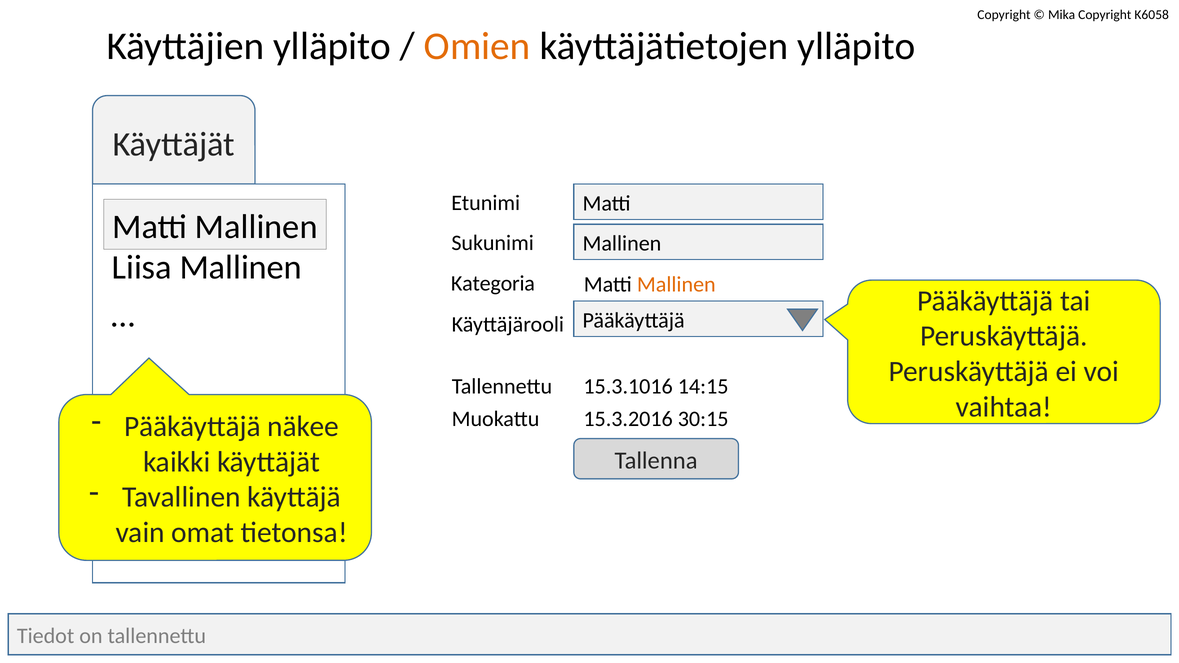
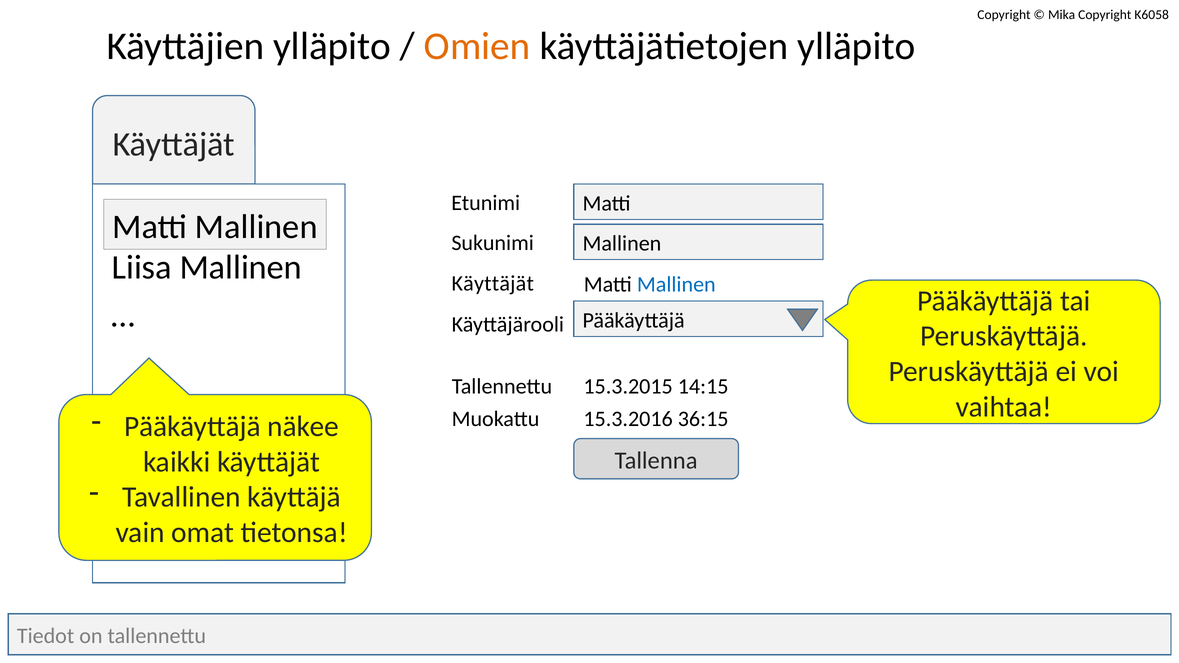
Kategoria at (493, 284): Kategoria -> Käyttäjät
Mallinen at (676, 285) colour: orange -> blue
15.3.1016: 15.3.1016 -> 15.3.2015
30:15: 30:15 -> 36:15
